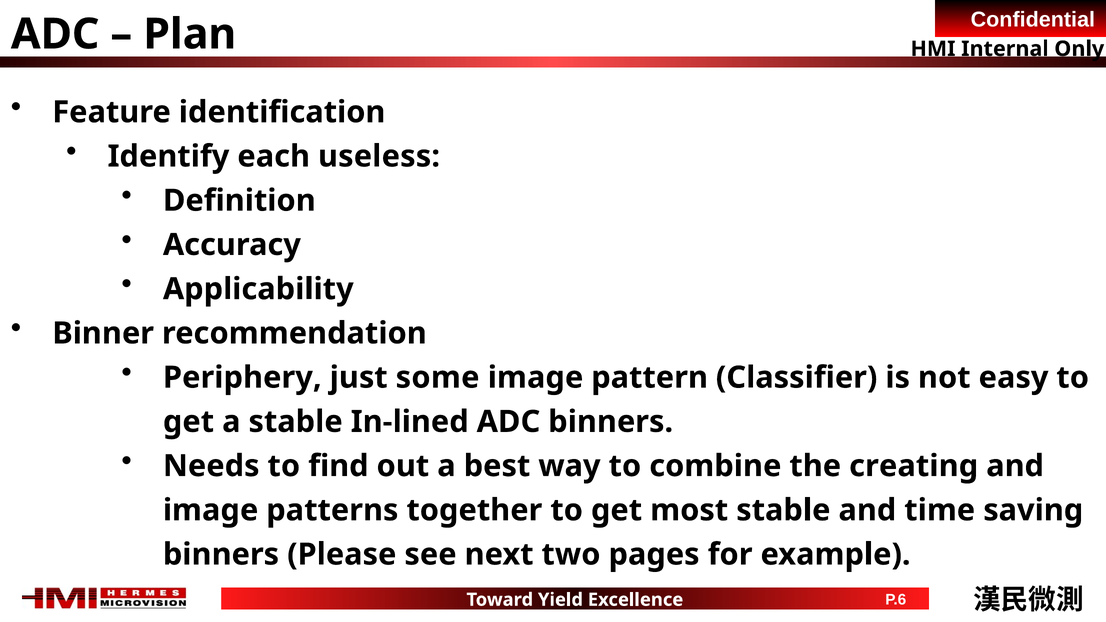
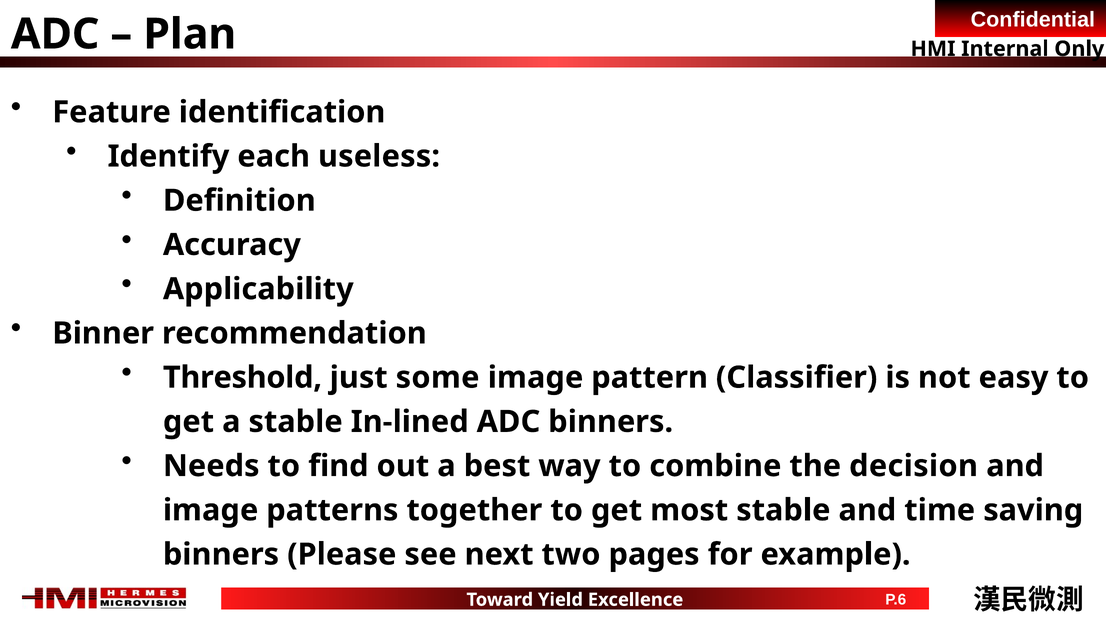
Periphery: Periphery -> Threshold
creating: creating -> decision
